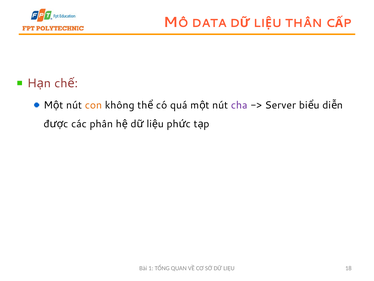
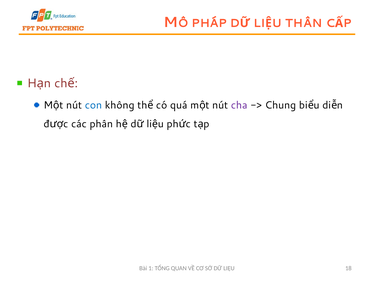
DATA: DATA -> PHÁP
con colour: orange -> blue
Server: Server -> Chung
